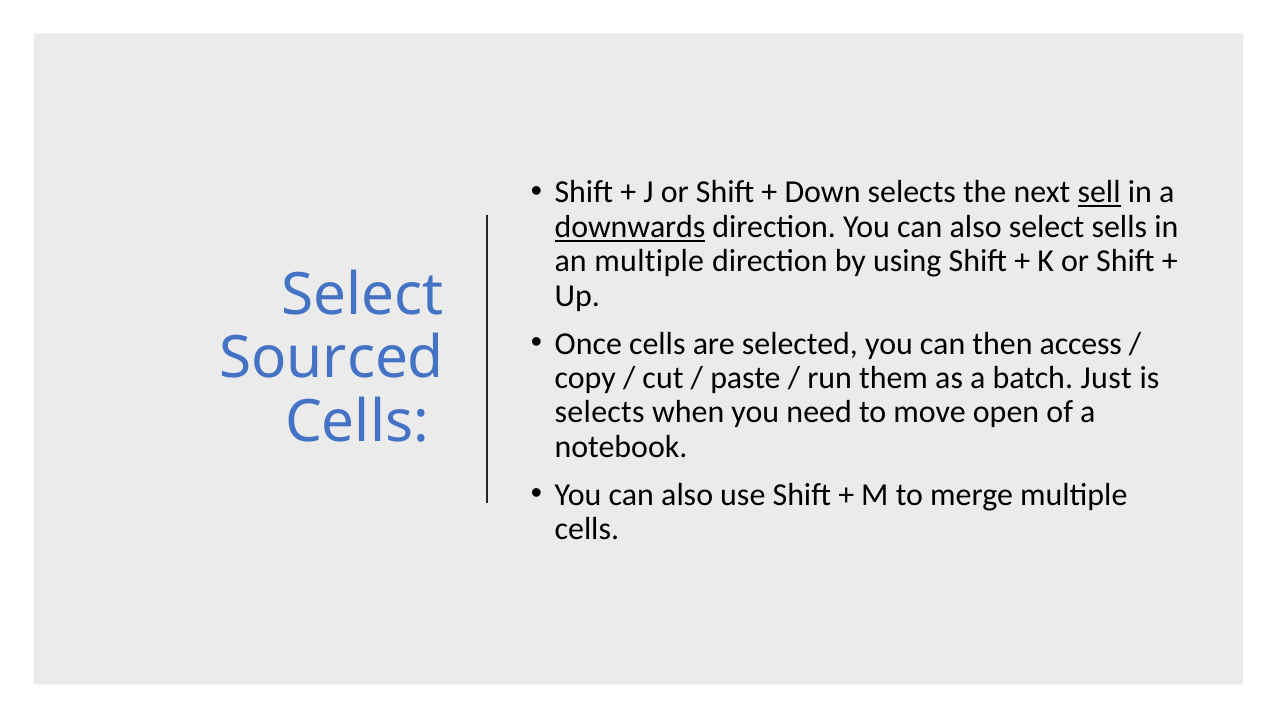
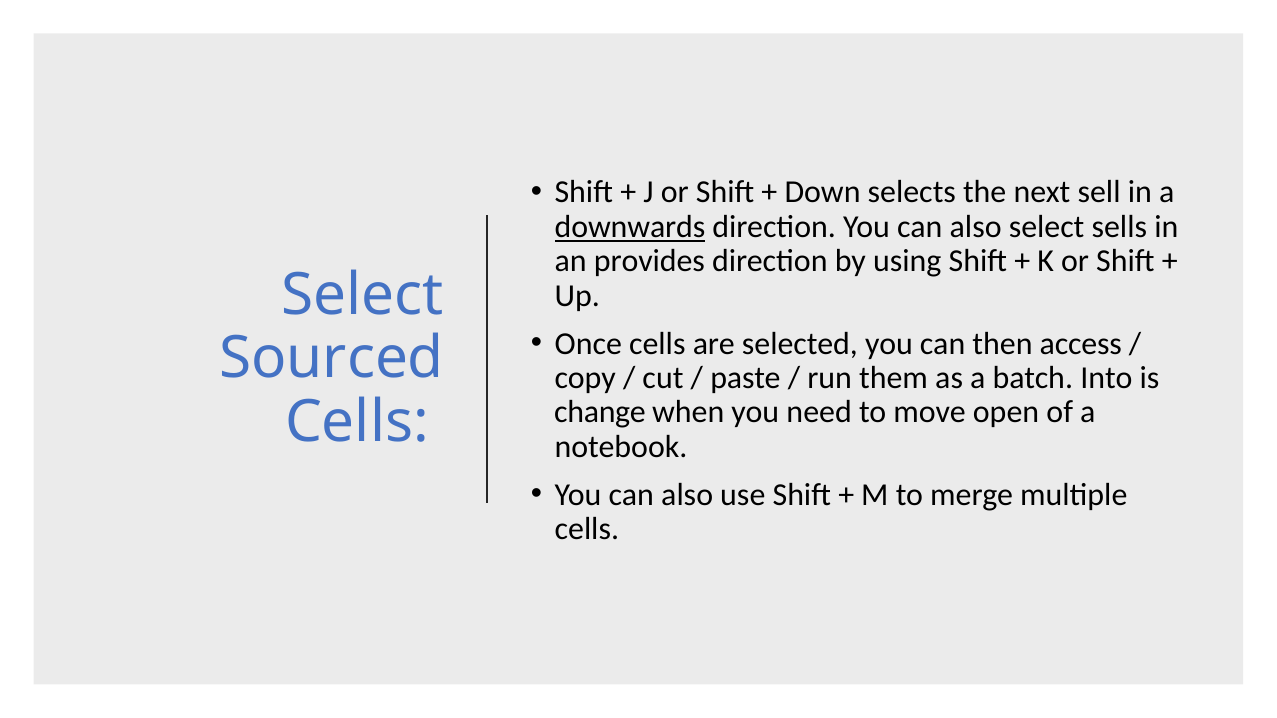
sell underline: present -> none
an multiple: multiple -> provides
Just: Just -> Into
selects at (600, 413): selects -> change
